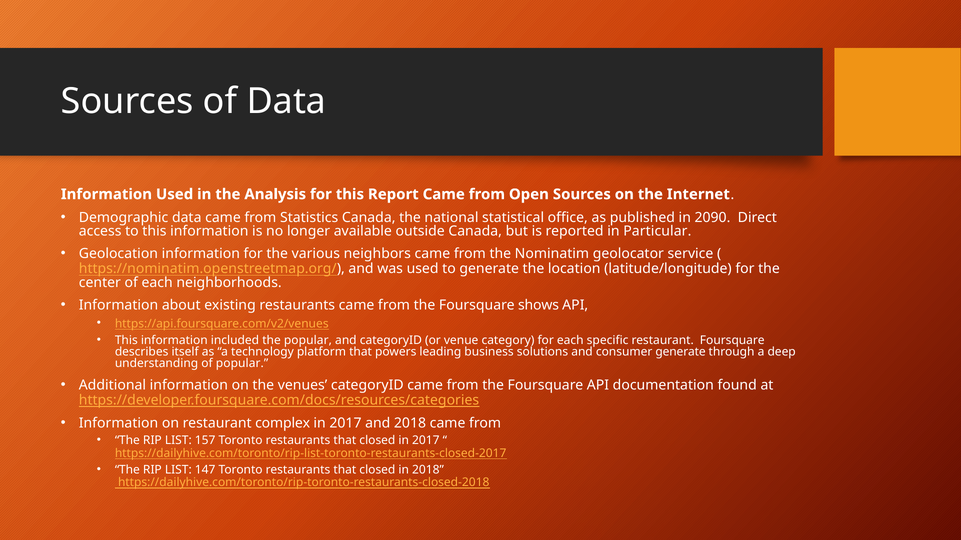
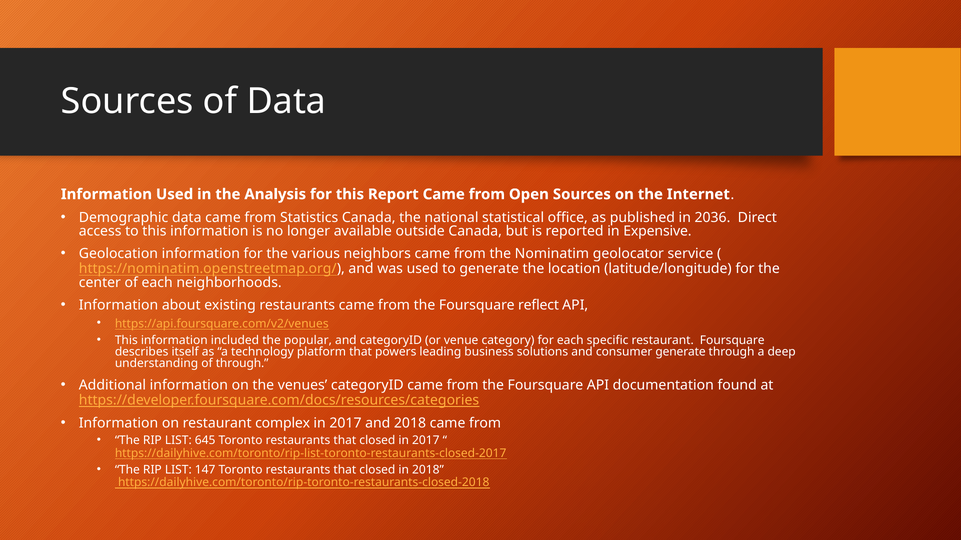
2090: 2090 -> 2036
Particular: Particular -> Expensive
shows: shows -> reflect
of popular: popular -> through
157: 157 -> 645
